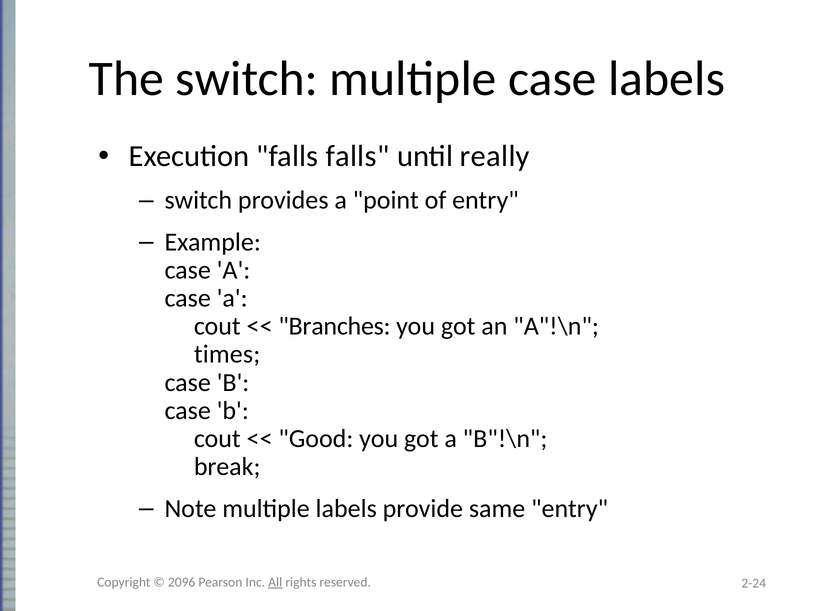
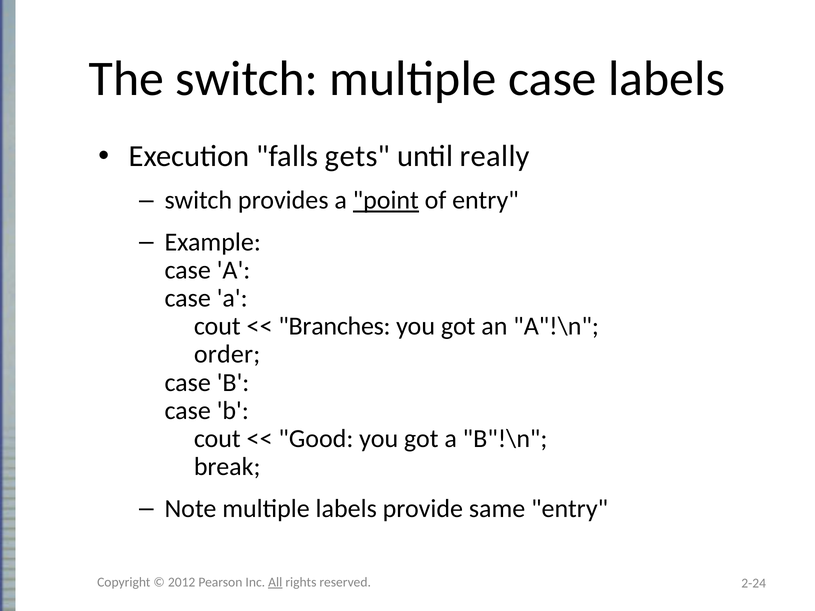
falls falls: falls -> gets
point underline: none -> present
times: times -> order
2096: 2096 -> 2012
